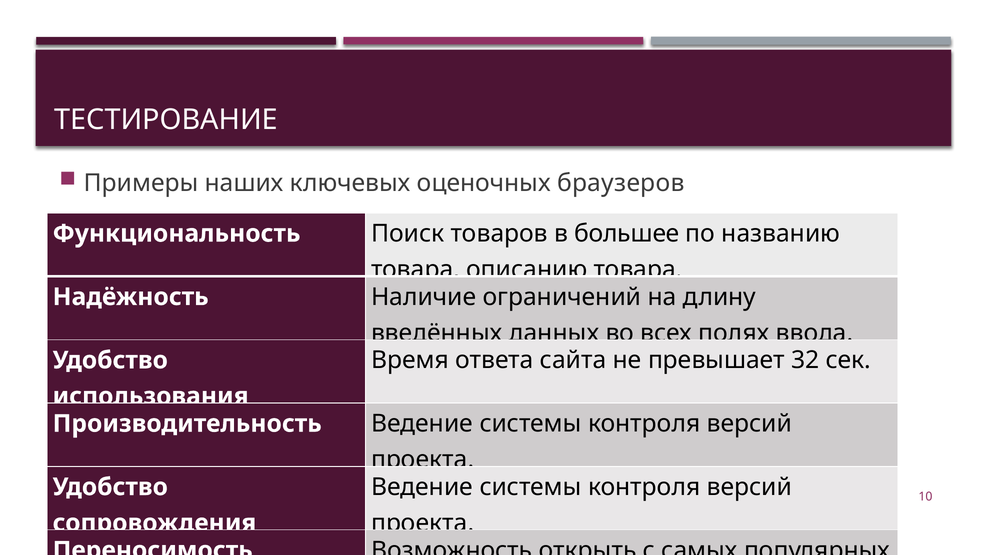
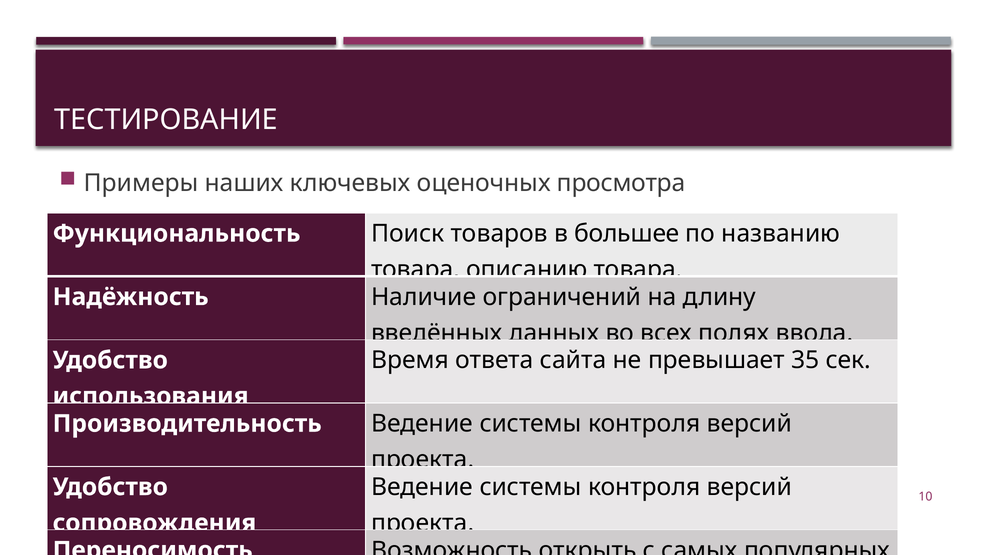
оценочных браузеров: браузеров -> просмотра
32: 32 -> 35
